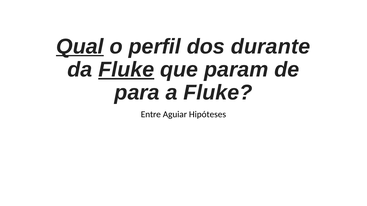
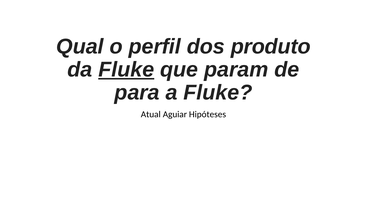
Qual underline: present -> none
durante: durante -> produto
Entre: Entre -> Atual
